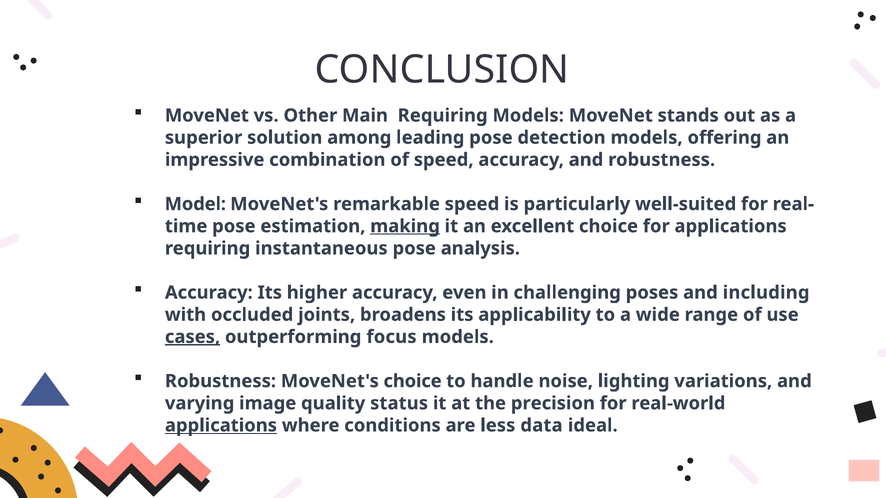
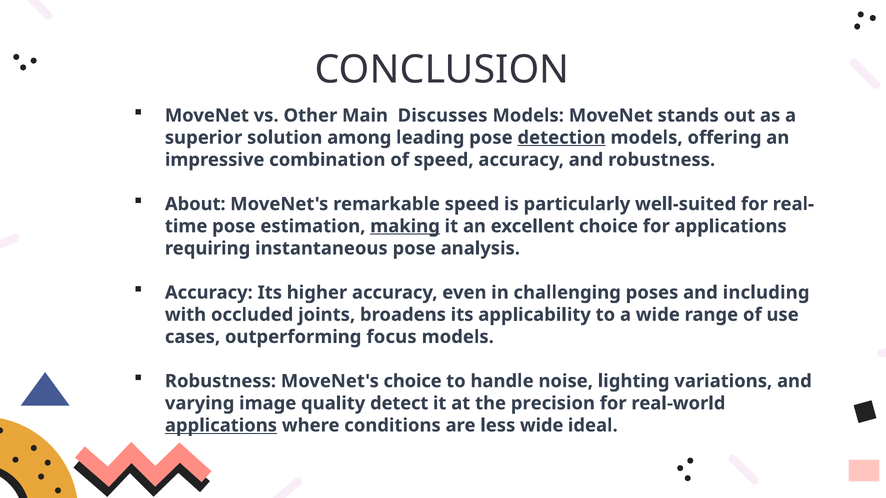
Main Requiring: Requiring -> Discusses
detection underline: none -> present
Model: Model -> About
cases underline: present -> none
status: status -> detect
less data: data -> wide
